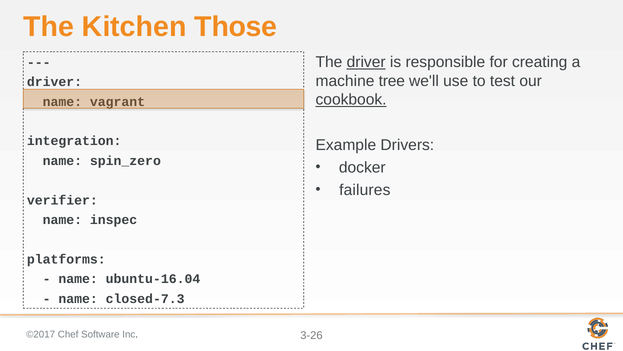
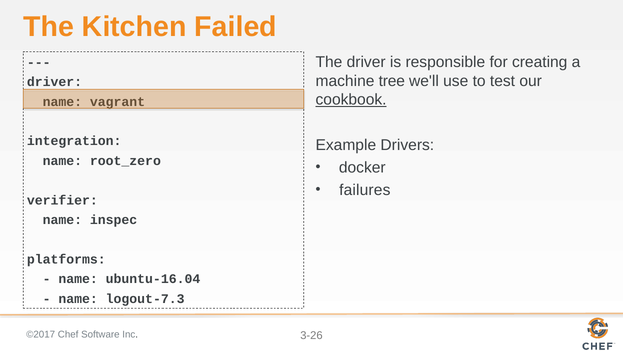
Those: Those -> Failed
driver at (366, 62) underline: present -> none
spin_zero: spin_zero -> root_zero
closed-7.3: closed-7.3 -> logout-7.3
